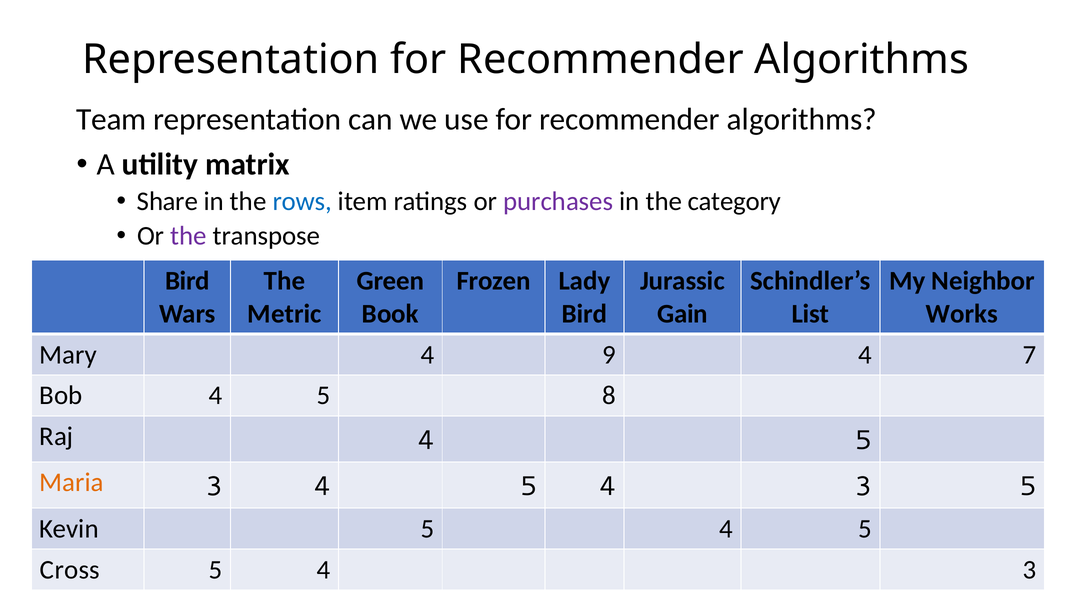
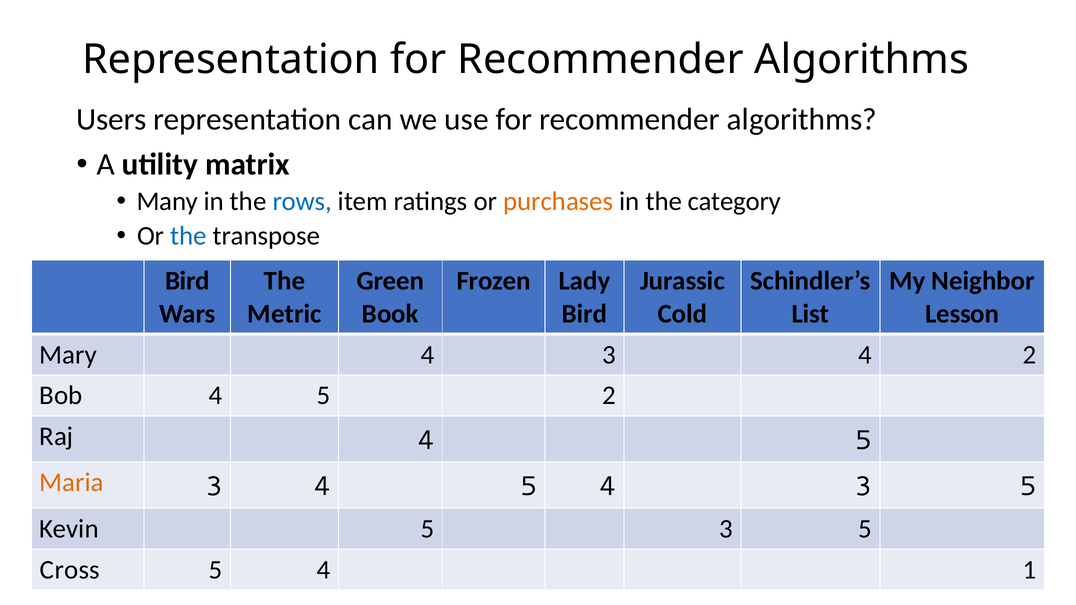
Team: Team -> Users
Share: Share -> Many
purchases colour: purple -> orange
the at (189, 236) colour: purple -> blue
Gain: Gain -> Cold
Works: Works -> Lesson
Mary 4 9: 9 -> 3
4 7: 7 -> 2
5 8: 8 -> 2
Kevin 5 4: 4 -> 3
3 at (1030, 570): 3 -> 1
